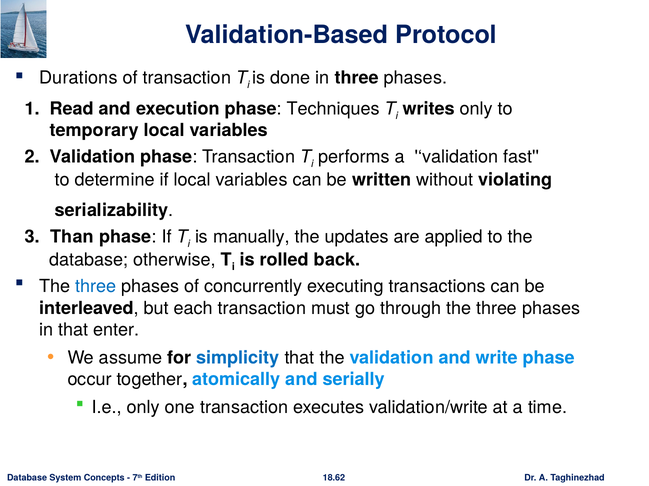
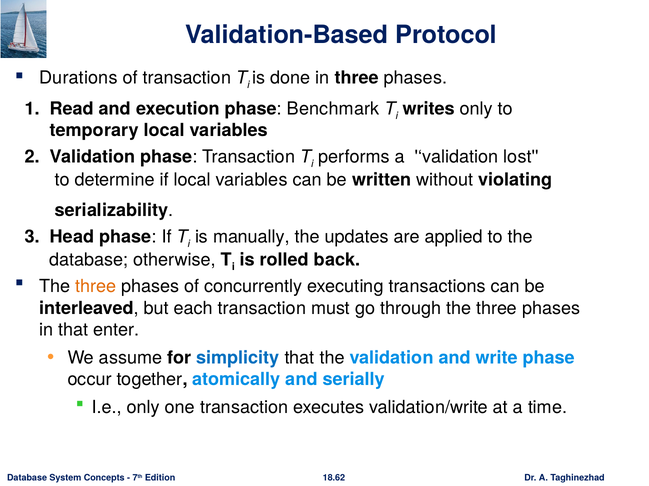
Techniques: Techniques -> Benchmark
fast: fast -> lost
Than: Than -> Head
three at (96, 287) colour: blue -> orange
